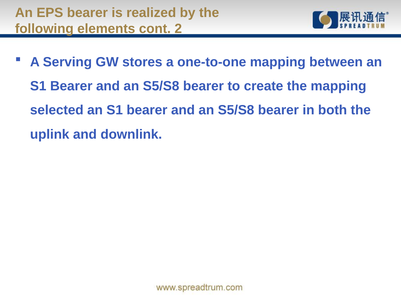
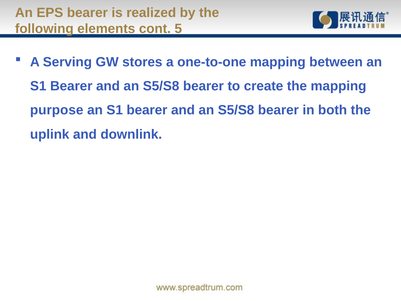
2: 2 -> 5
selected: selected -> purpose
